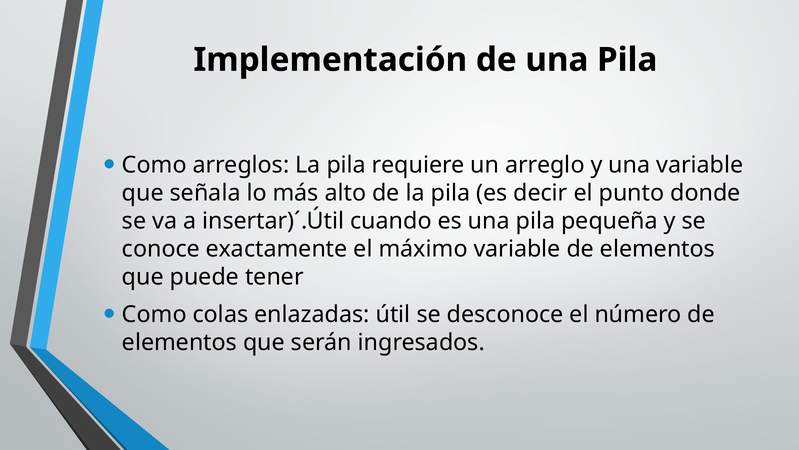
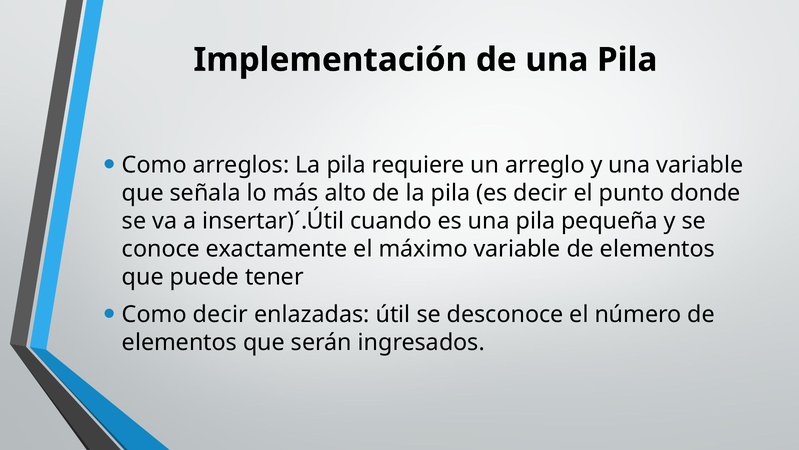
Como colas: colas -> decir
